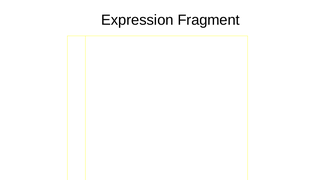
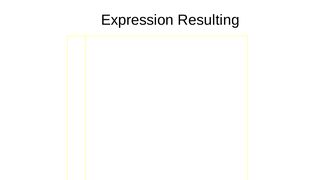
Fragment: Fragment -> Resulting
